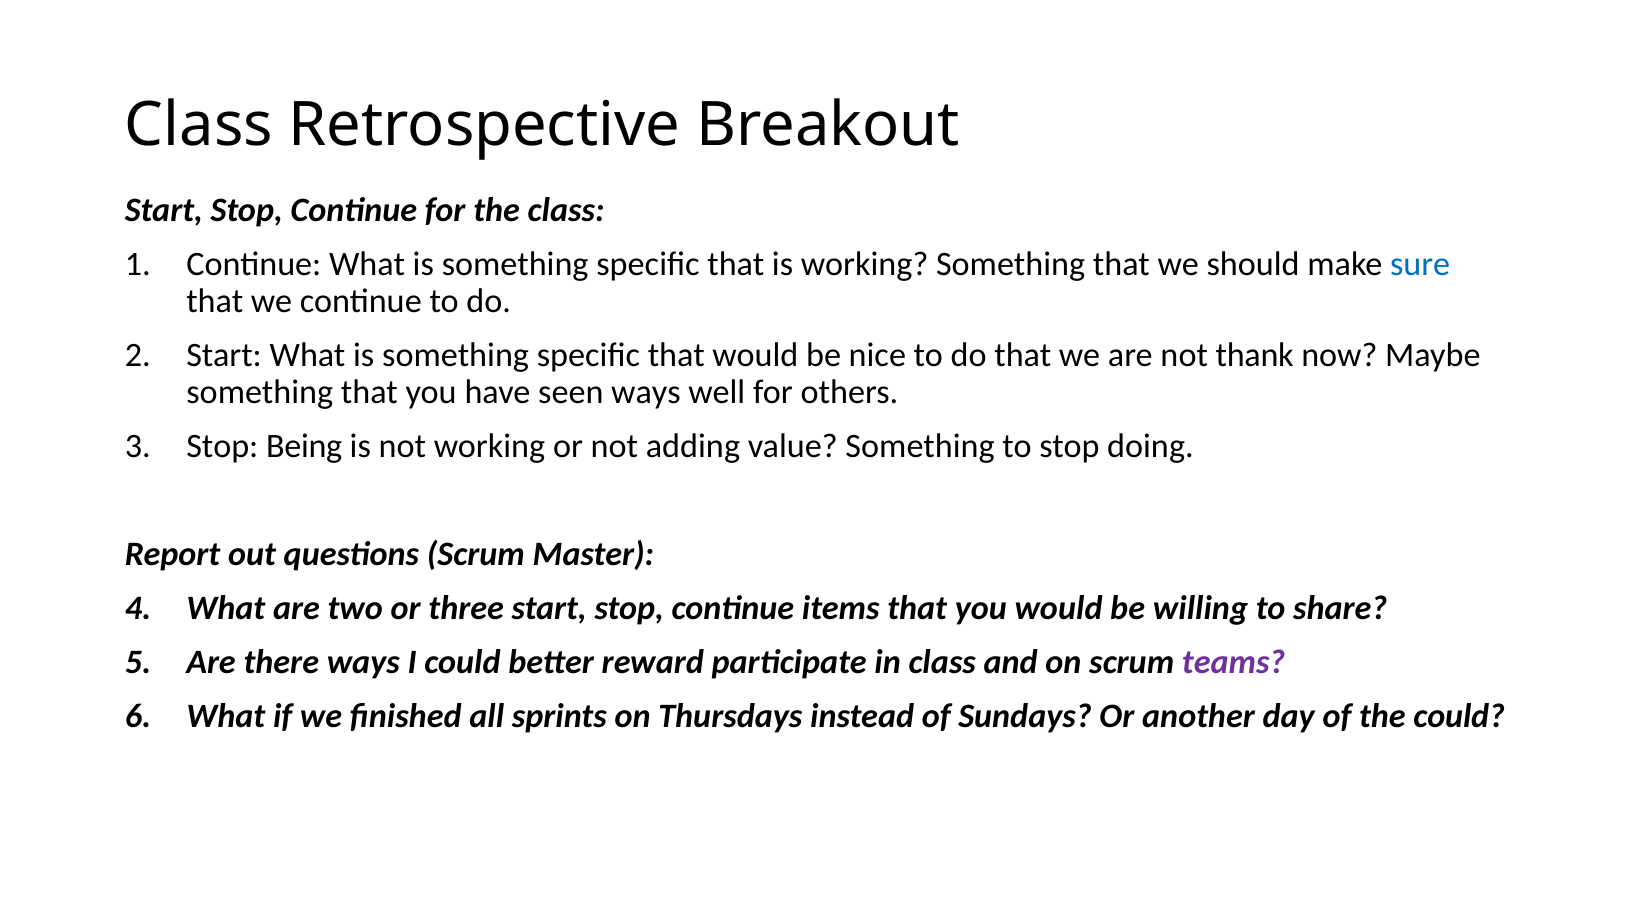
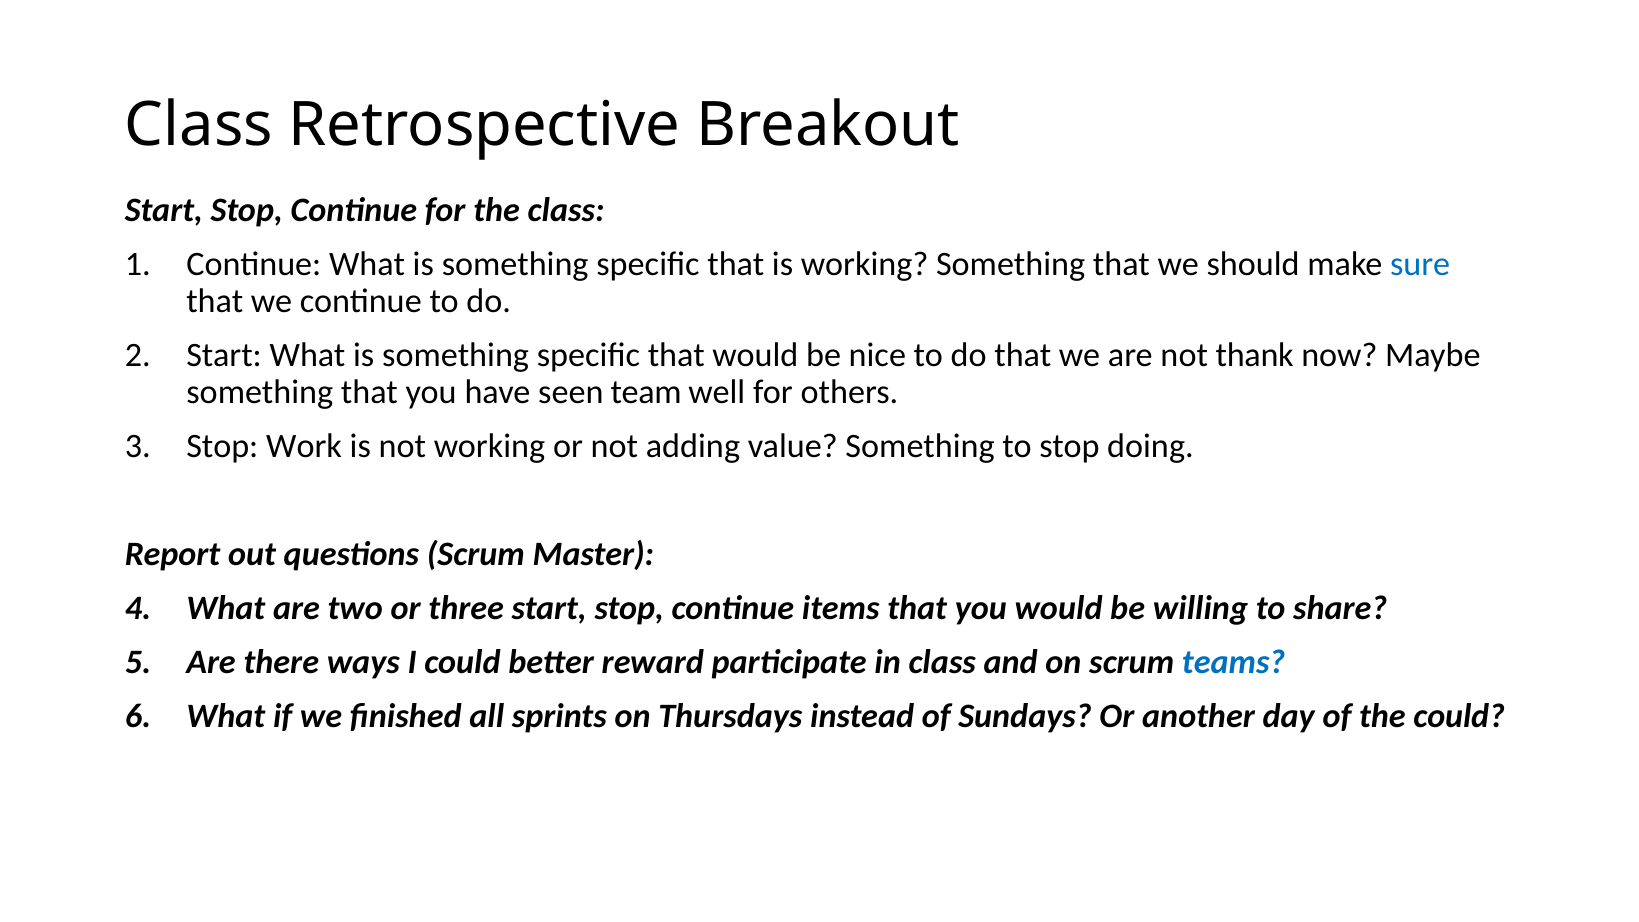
seen ways: ways -> team
Being: Being -> Work
teams colour: purple -> blue
